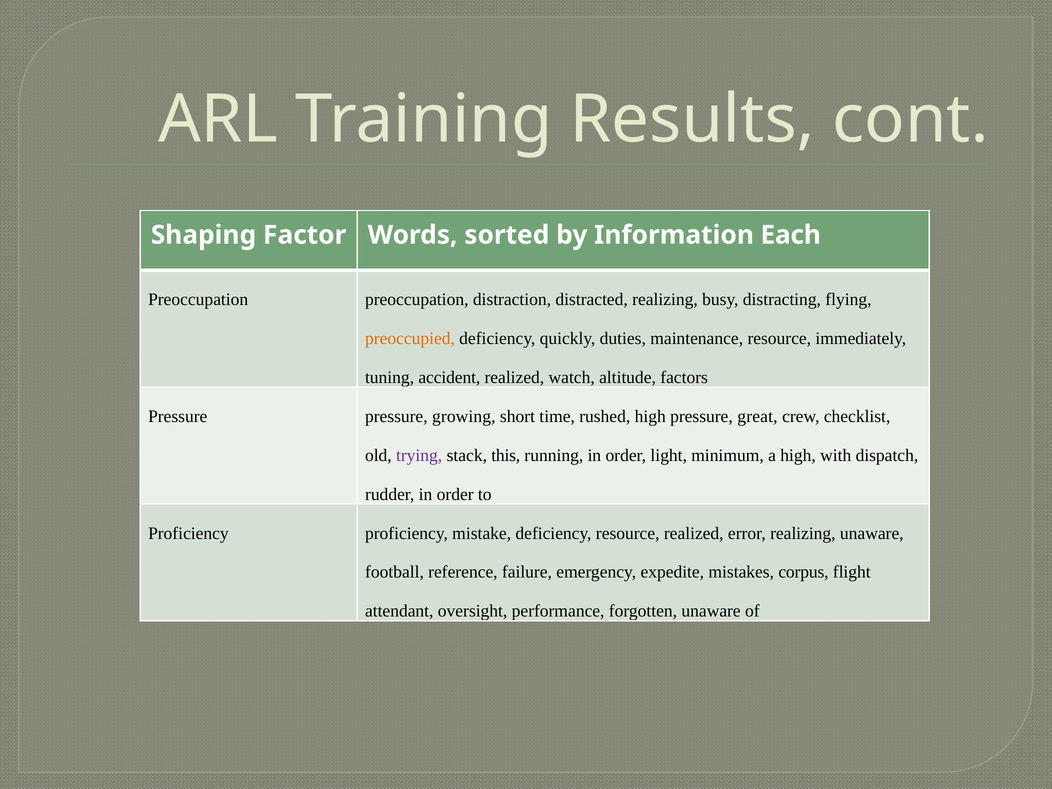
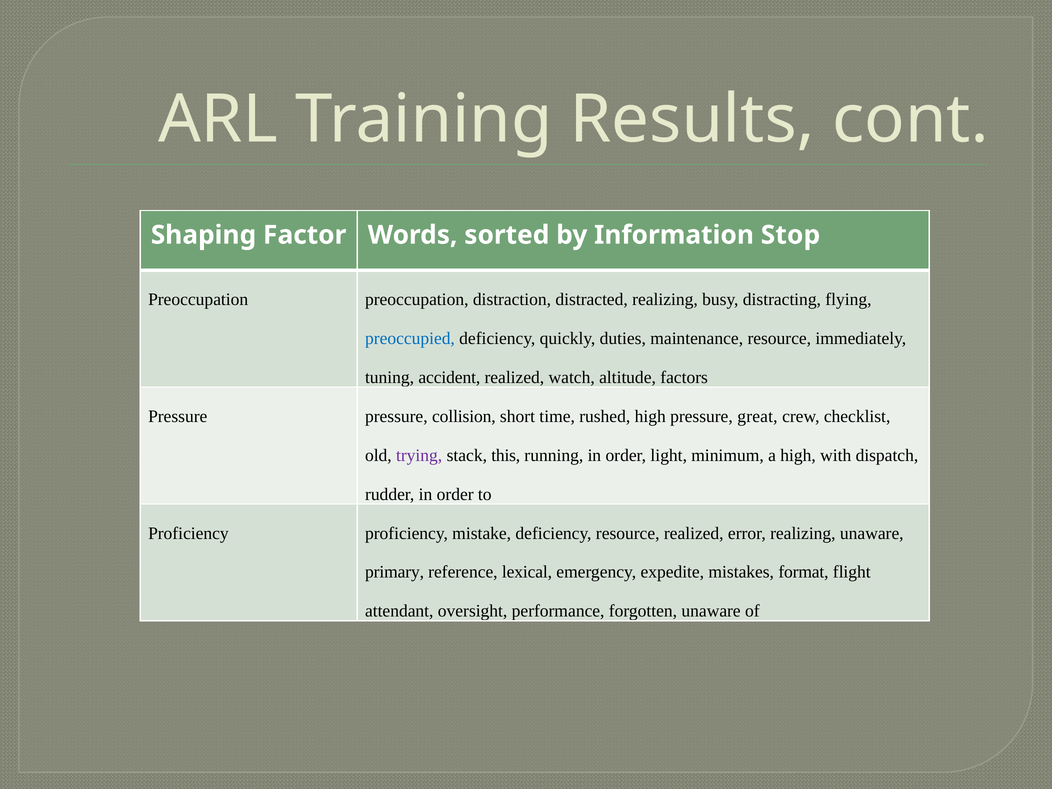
Each: Each -> Stop
preoccupied colour: orange -> blue
growing: growing -> collision
football: football -> primary
failure: failure -> lexical
corpus: corpus -> format
